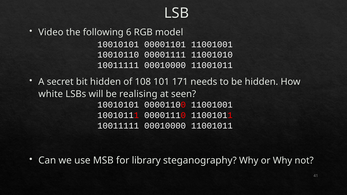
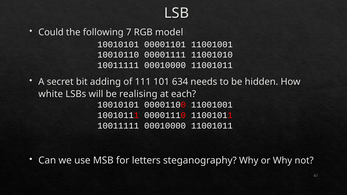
Video: Video -> Could
6: 6 -> 7
bit hidden: hidden -> adding
108: 108 -> 111
171: 171 -> 634
seen: seen -> each
library: library -> letters
